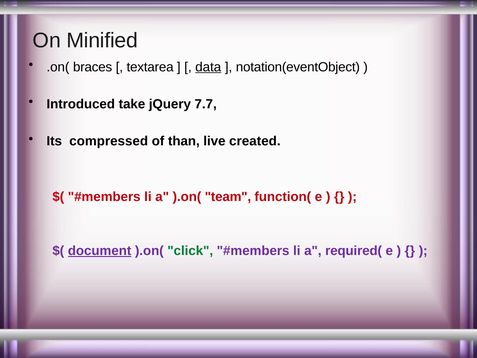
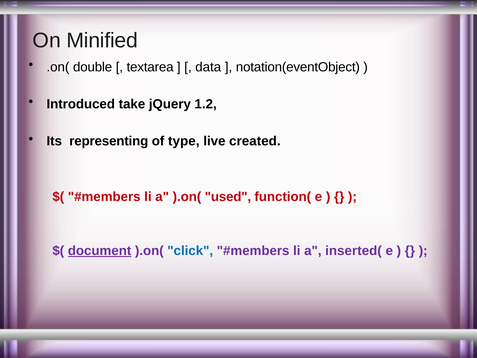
braces: braces -> double
data underline: present -> none
7.7: 7.7 -> 1.2
compressed: compressed -> representing
than: than -> type
team: team -> used
click colour: green -> blue
required(: required( -> inserted(
